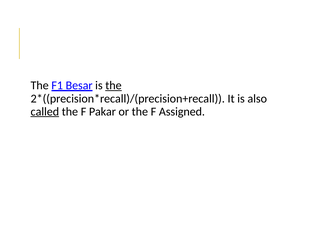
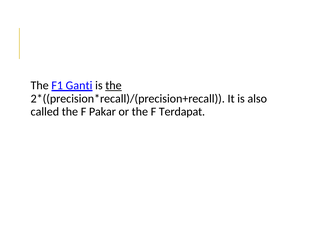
Besar: Besar -> Ganti
called underline: present -> none
Assigned: Assigned -> Terdapat
